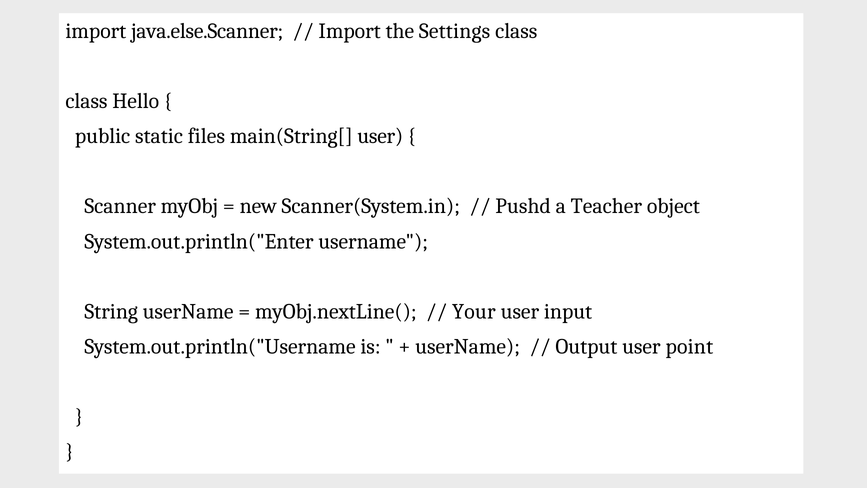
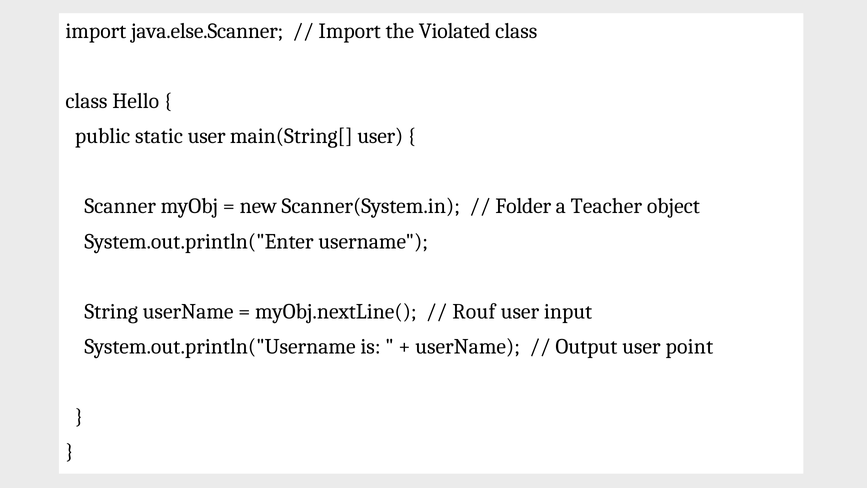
Settings: Settings -> Violated
static files: files -> user
Pushd: Pushd -> Folder
Your: Your -> Rouf
